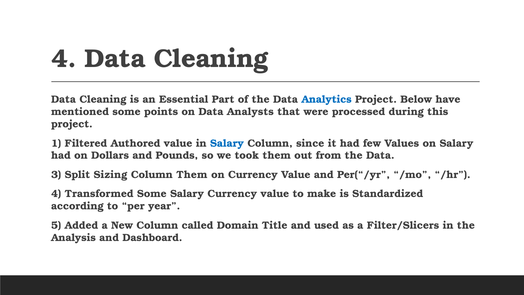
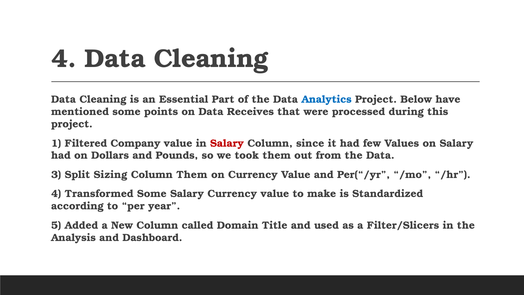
Analysts: Analysts -> Receives
Authored: Authored -> Company
Salary at (227, 143) colour: blue -> red
